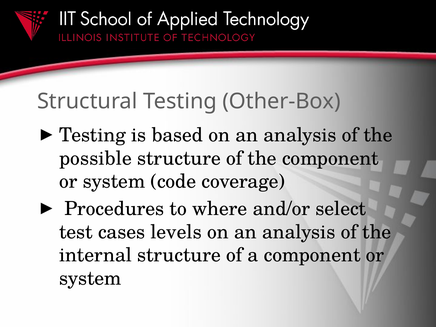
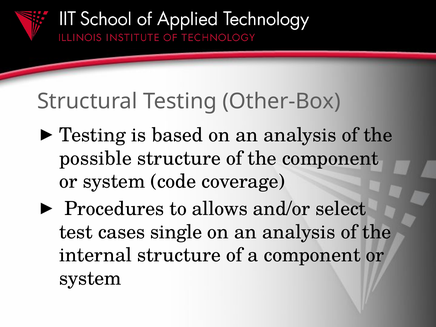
where: where -> allows
levels: levels -> single
